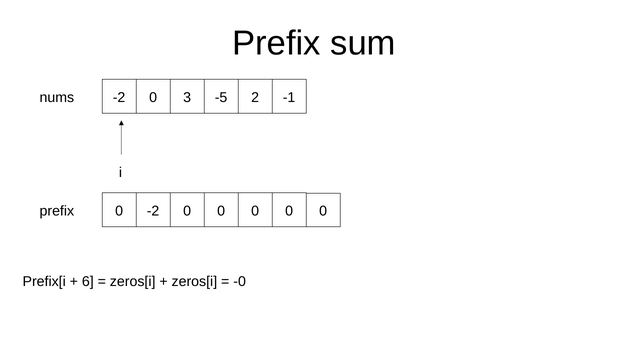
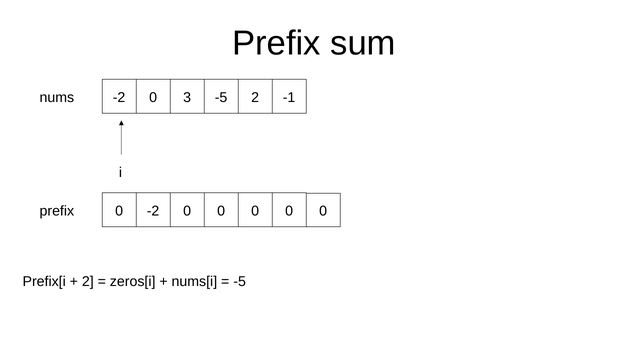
6 at (88, 281): 6 -> 2
zeros[i at (194, 281): zeros[i -> nums[i
-0 at (240, 281): -0 -> -5
